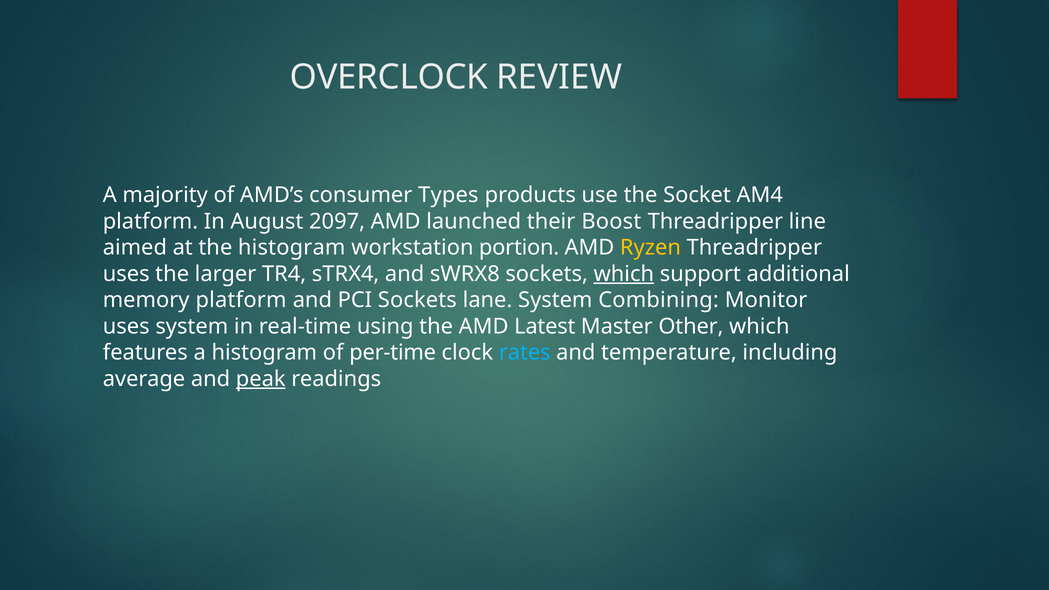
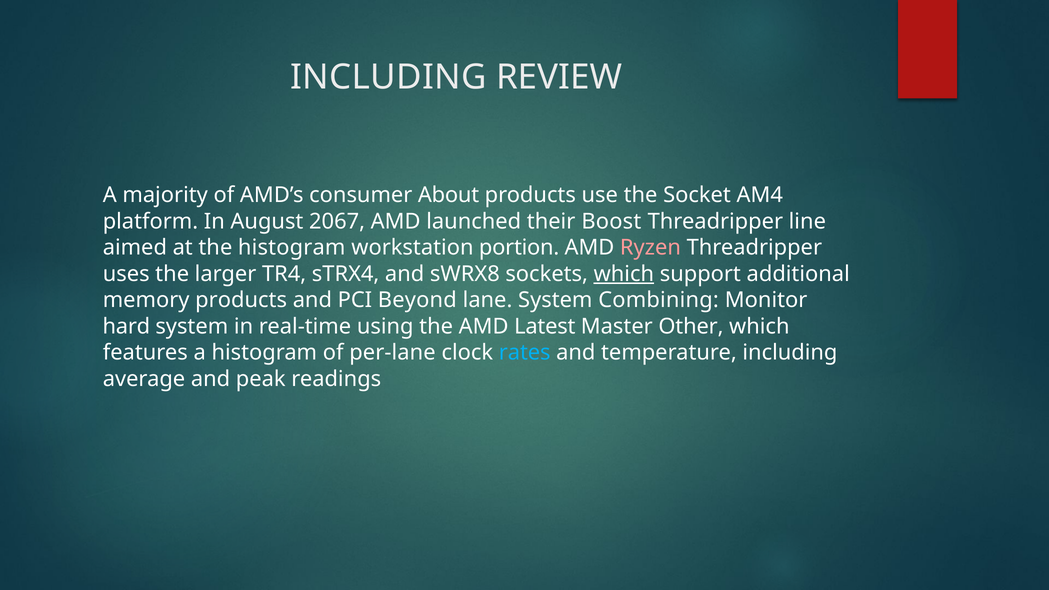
OVERCLOCK at (389, 77): OVERCLOCK -> INCLUDING
Types: Types -> About
2097: 2097 -> 2067
Ryzen colour: yellow -> pink
memory platform: platform -> products
PCI Sockets: Sockets -> Beyond
uses at (126, 326): uses -> hard
per-time: per-time -> per-lane
peak underline: present -> none
